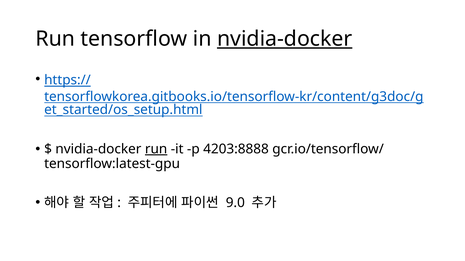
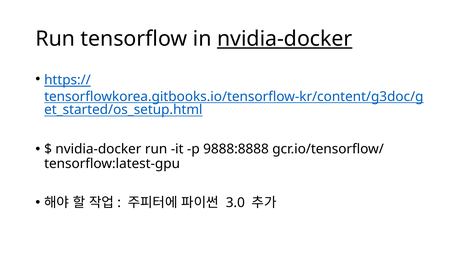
run at (156, 149) underline: present -> none
4203:8888: 4203:8888 -> 9888:8888
9.0: 9.0 -> 3.0
